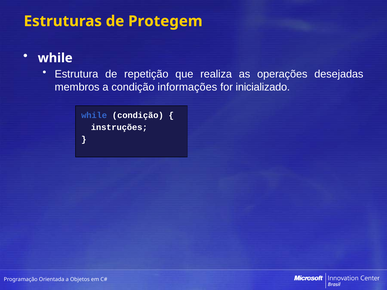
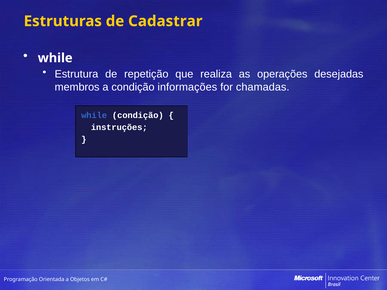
Protegem: Protegem -> Cadastrar
inicializado: inicializado -> chamadas
